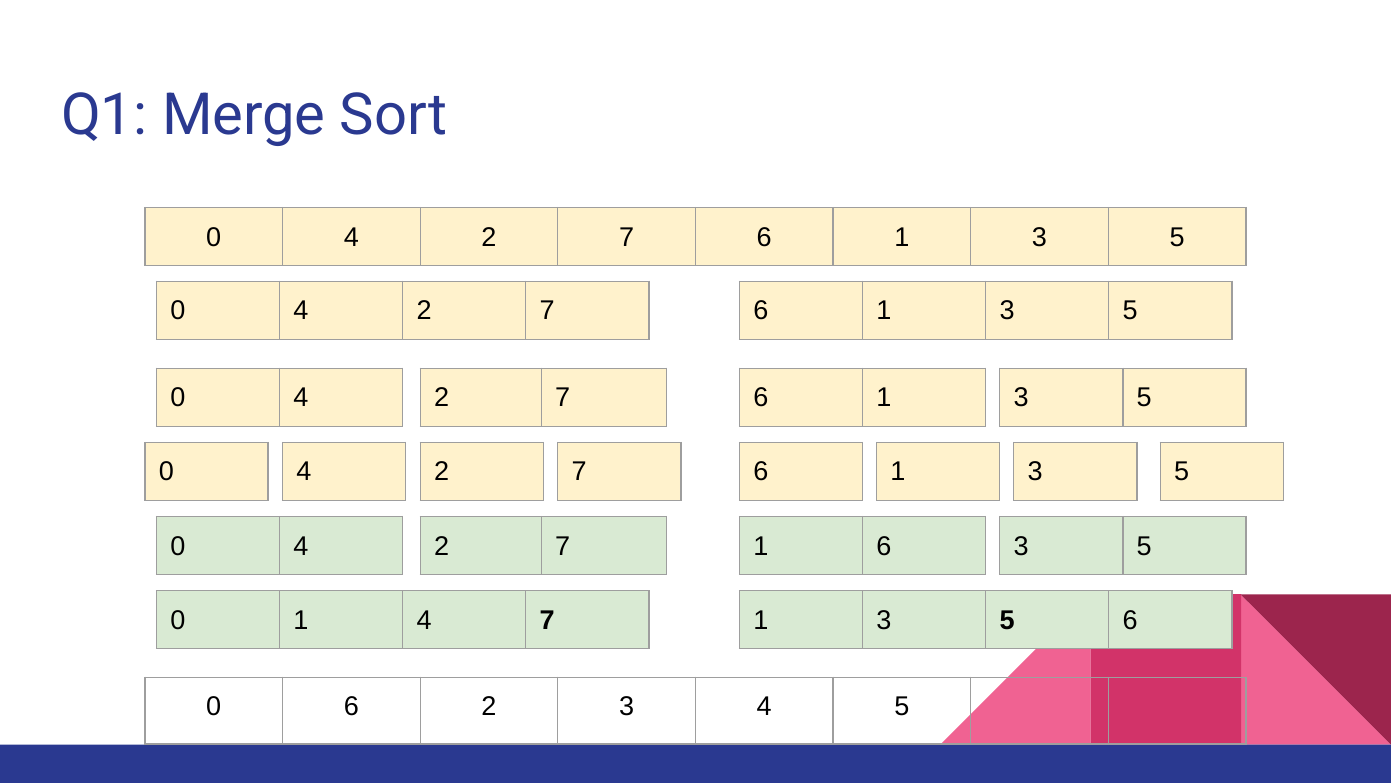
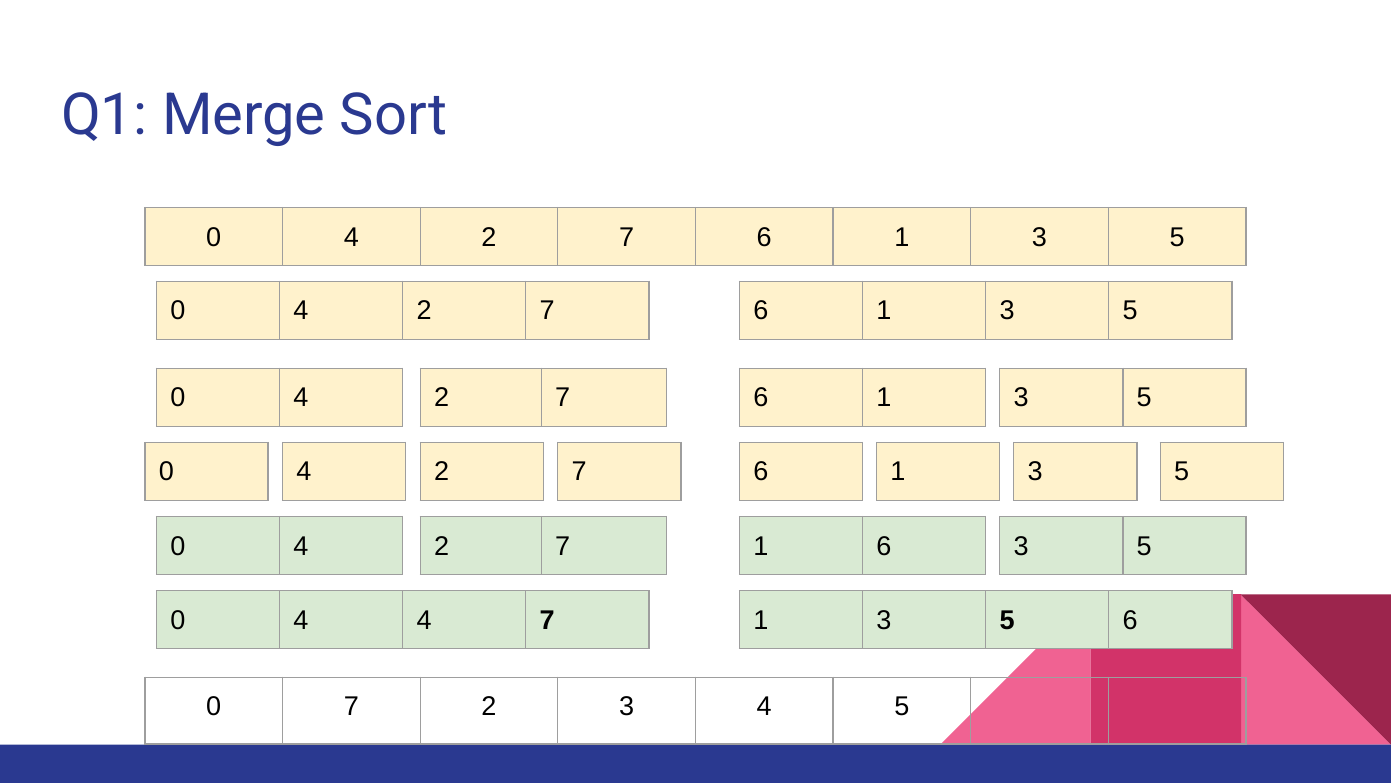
1 at (301, 620): 1 -> 4
0 6: 6 -> 7
